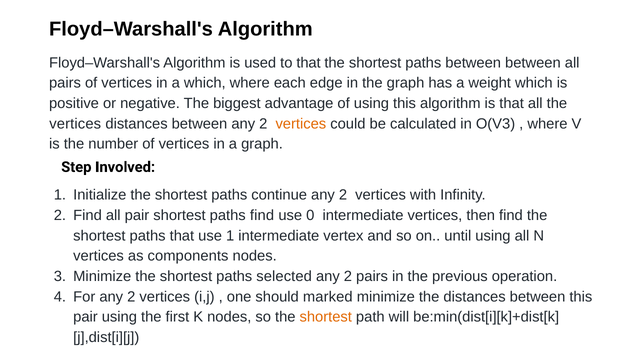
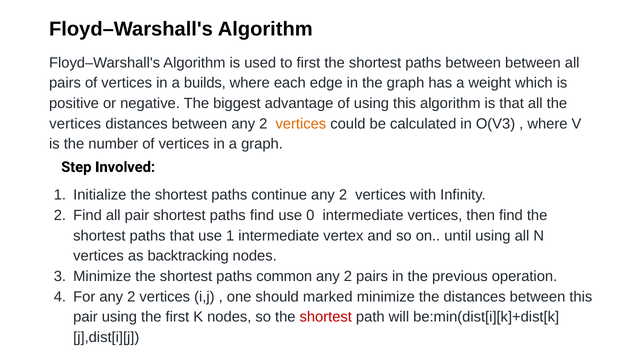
to that: that -> first
a which: which -> builds
components: components -> backtracking
selected: selected -> common
shortest at (326, 317) colour: orange -> red
